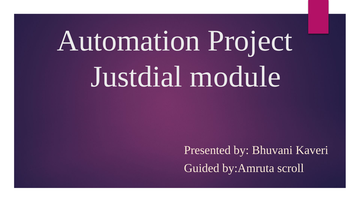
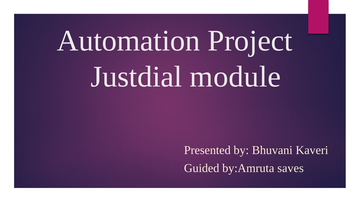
scroll: scroll -> saves
